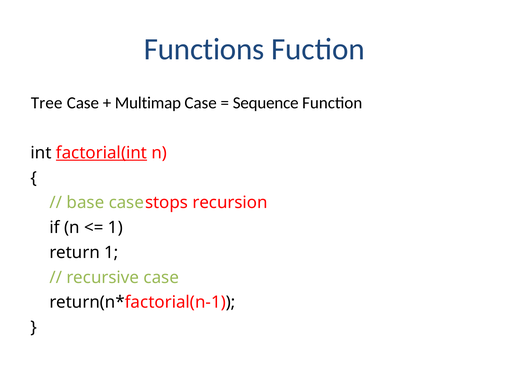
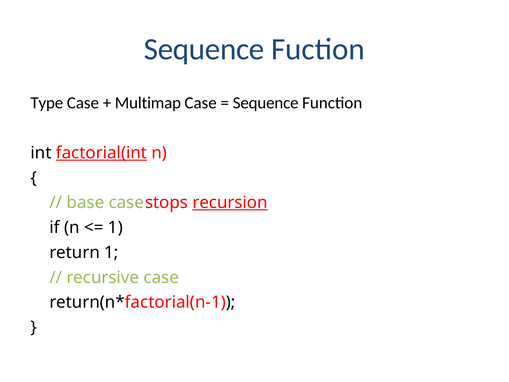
Functions at (204, 49): Functions -> Sequence
Tree: Tree -> Type
recursion underline: none -> present
